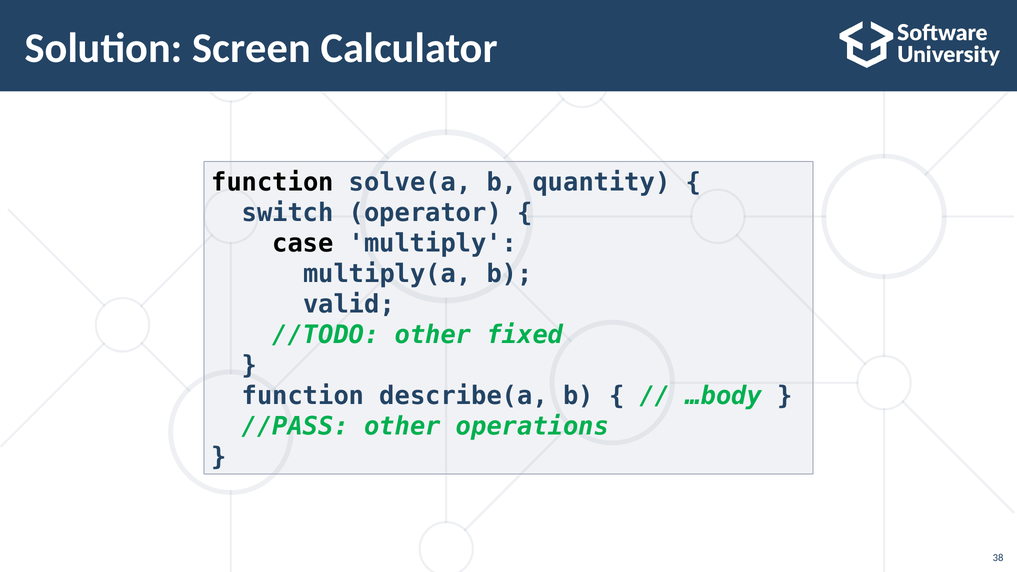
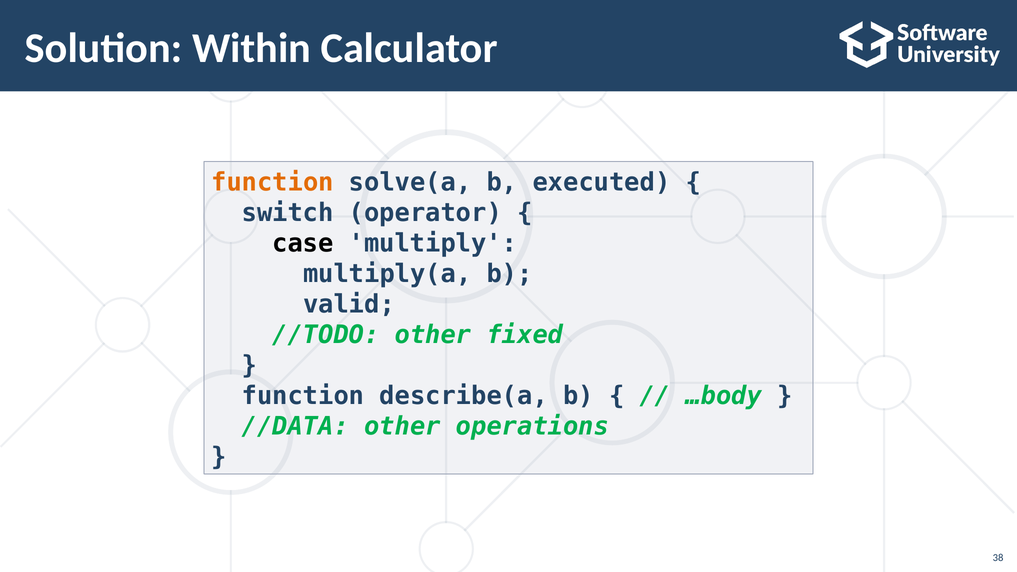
Screen: Screen -> Within
function at (272, 182) colour: black -> orange
quantity: quantity -> executed
//PASS: //PASS -> //DATA
